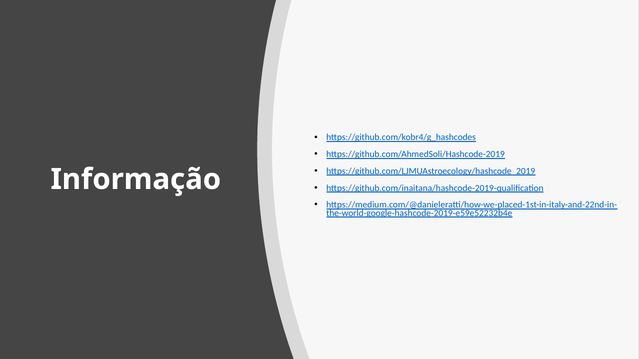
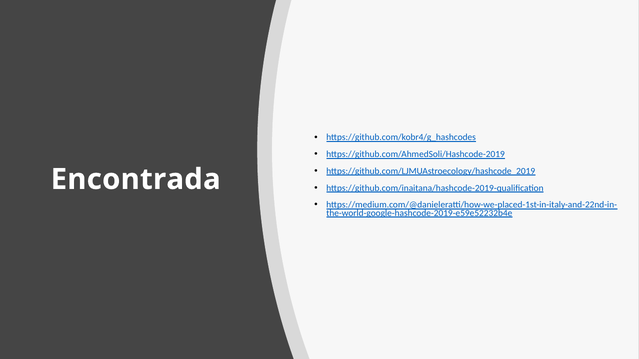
Informação: Informação -> Encontrada
